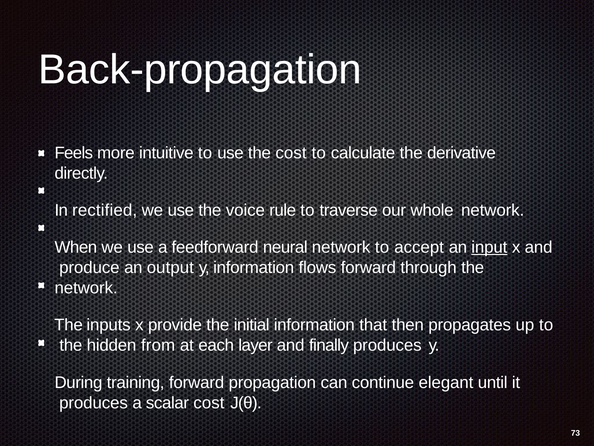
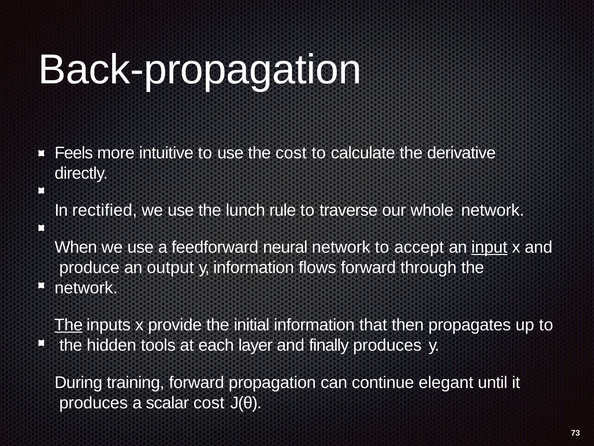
voice: voice -> lunch
The at (69, 325) underline: none -> present
from: from -> tools
